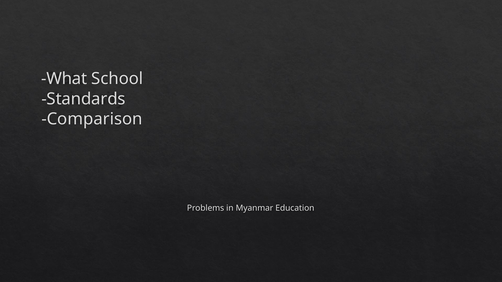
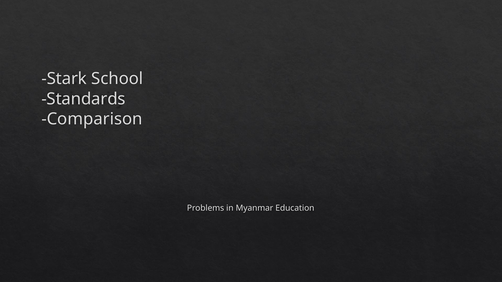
What: What -> Stark
